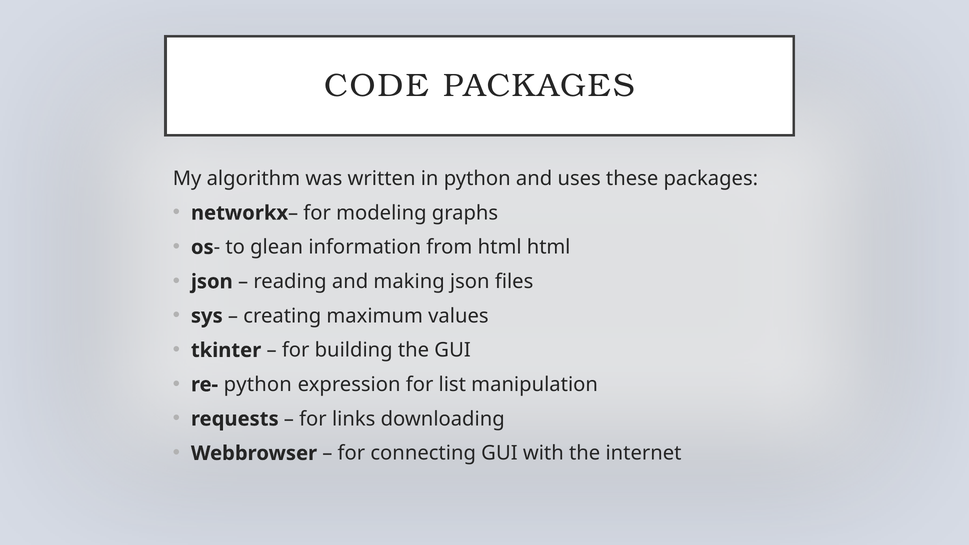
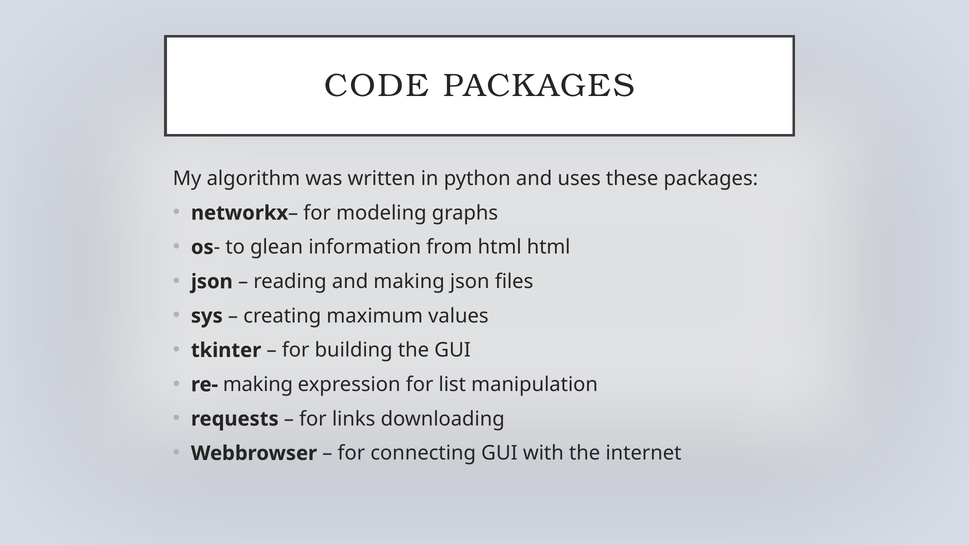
re- python: python -> making
